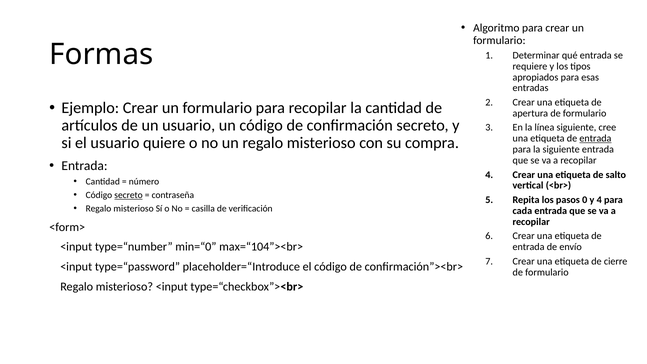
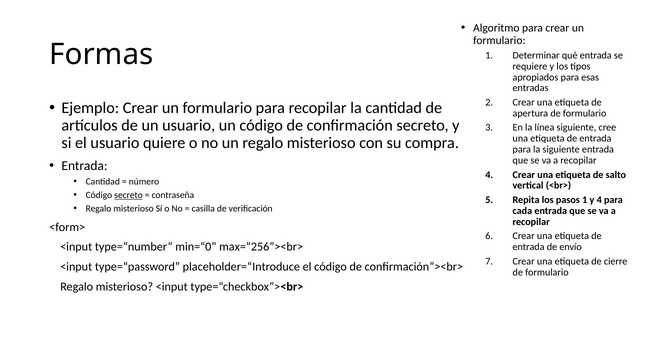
entrada at (595, 139) underline: present -> none
pasos 0: 0 -> 1
max=“104”><br>: max=“104”><br> -> max=“256”><br>
